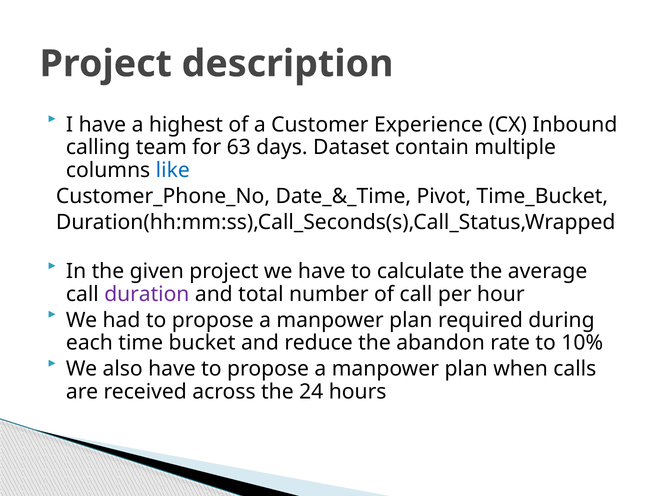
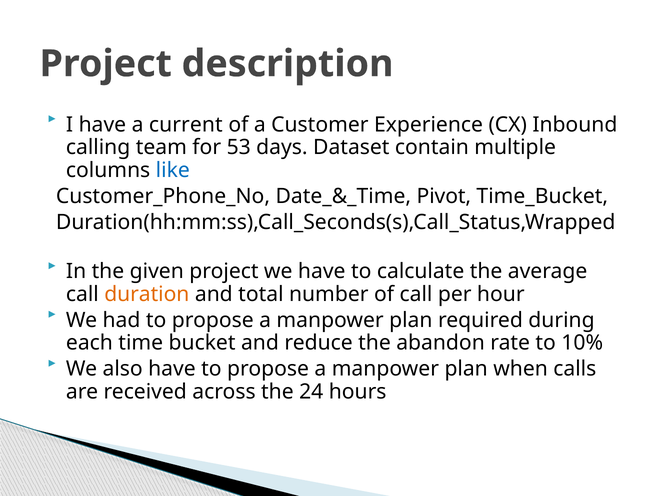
highest: highest -> current
63: 63 -> 53
duration colour: purple -> orange
